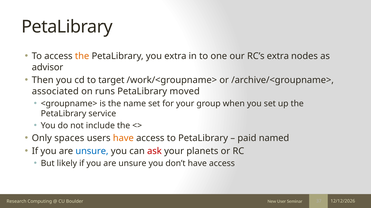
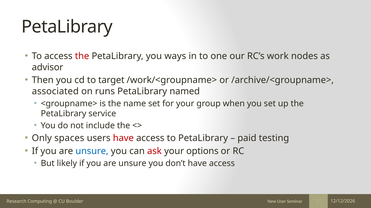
the at (82, 56) colour: orange -> red
you extra: extra -> ways
RC’s extra: extra -> work
moved: moved -> named
have at (123, 139) colour: orange -> red
named: named -> testing
planets: planets -> options
